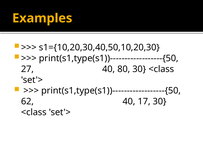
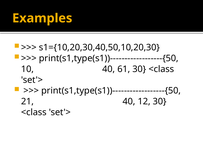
27: 27 -> 10
80: 80 -> 61
62: 62 -> 21
17: 17 -> 12
